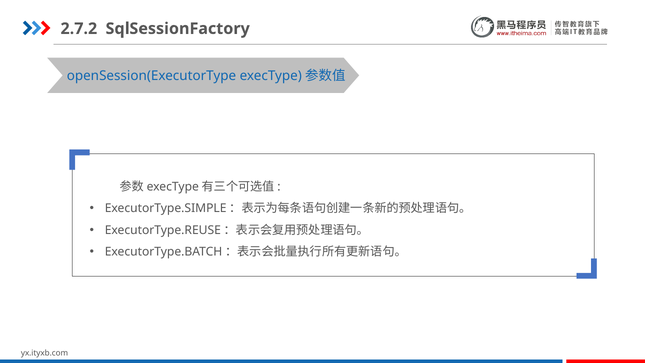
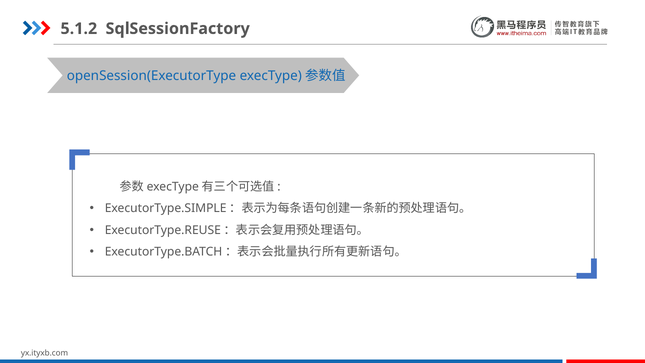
2.7.2: 2.7.2 -> 5.1.2
